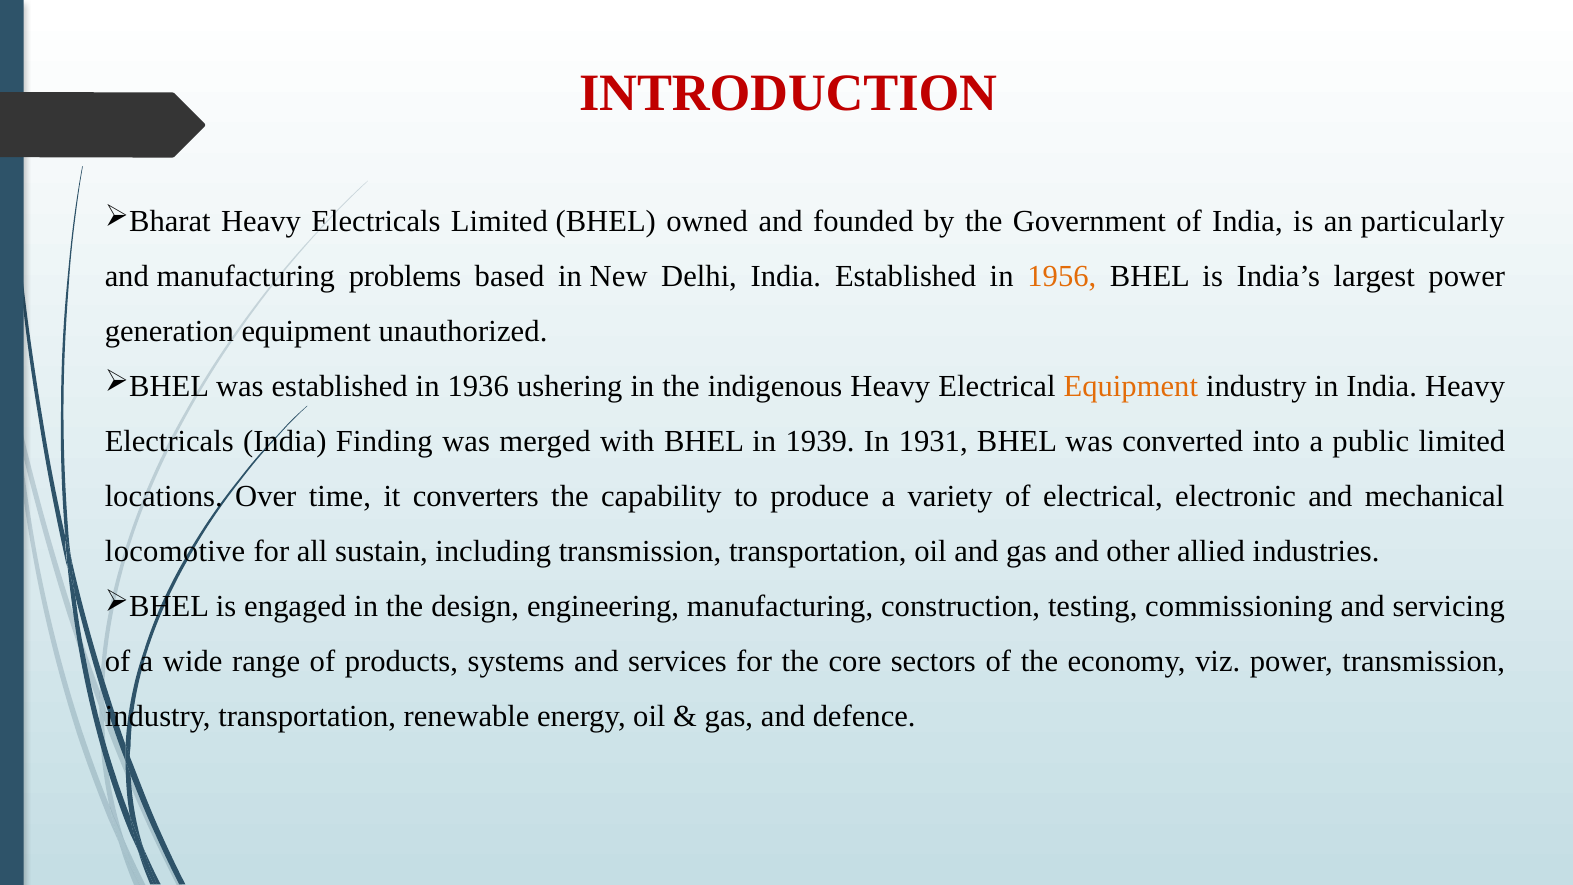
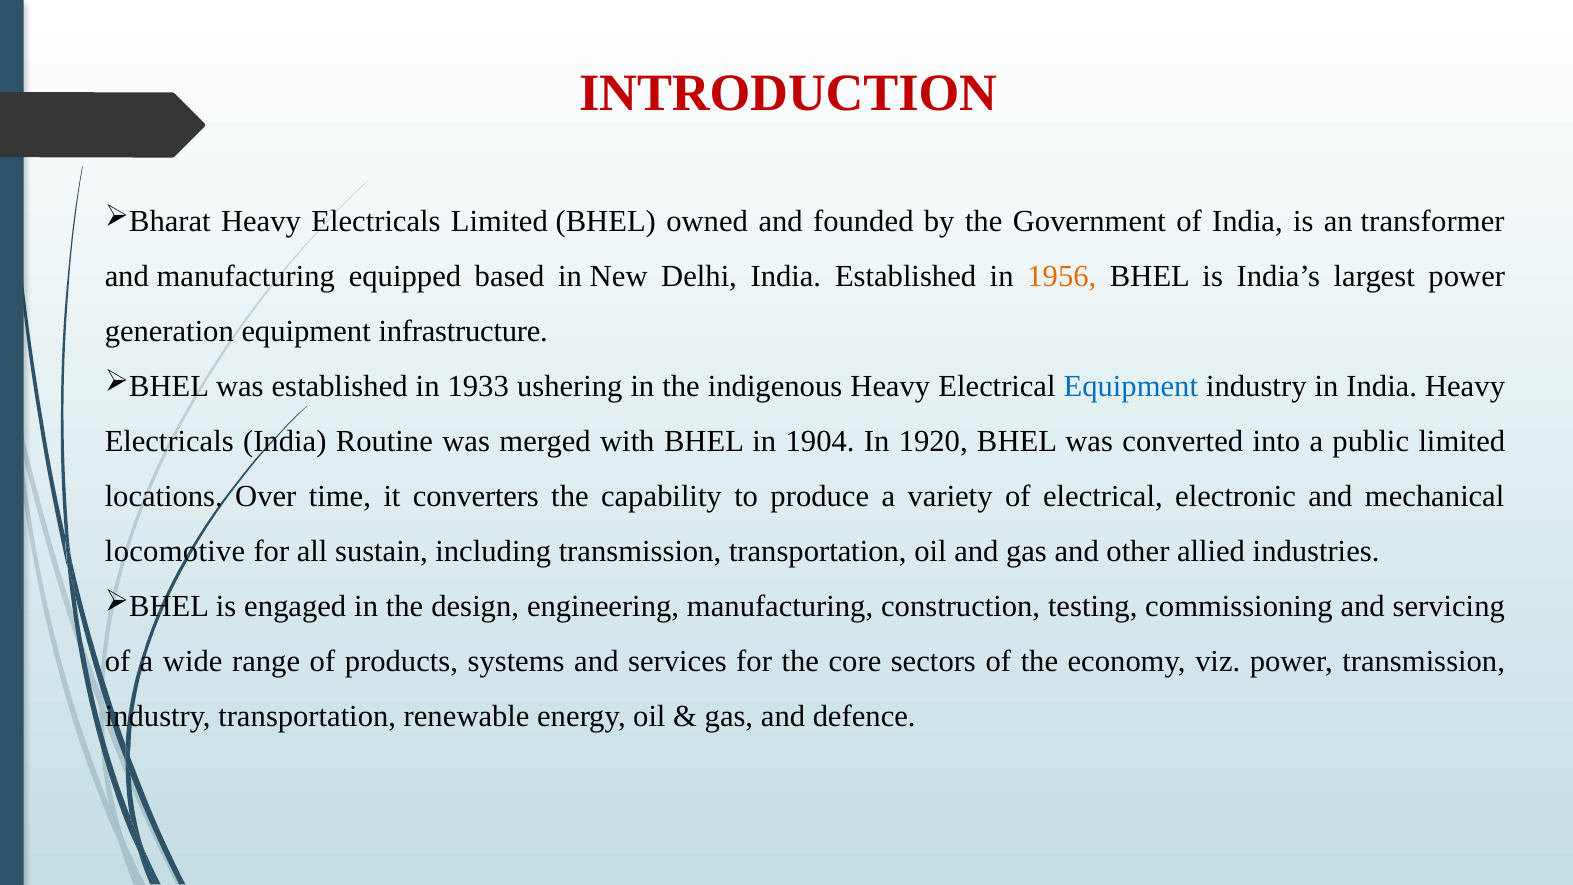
particularly: particularly -> transformer
problems: problems -> equipped
unauthorized: unauthorized -> infrastructure
1936: 1936 -> 1933
Equipment at (1131, 386) colour: orange -> blue
Finding: Finding -> Routine
1939: 1939 -> 1904
1931: 1931 -> 1920
